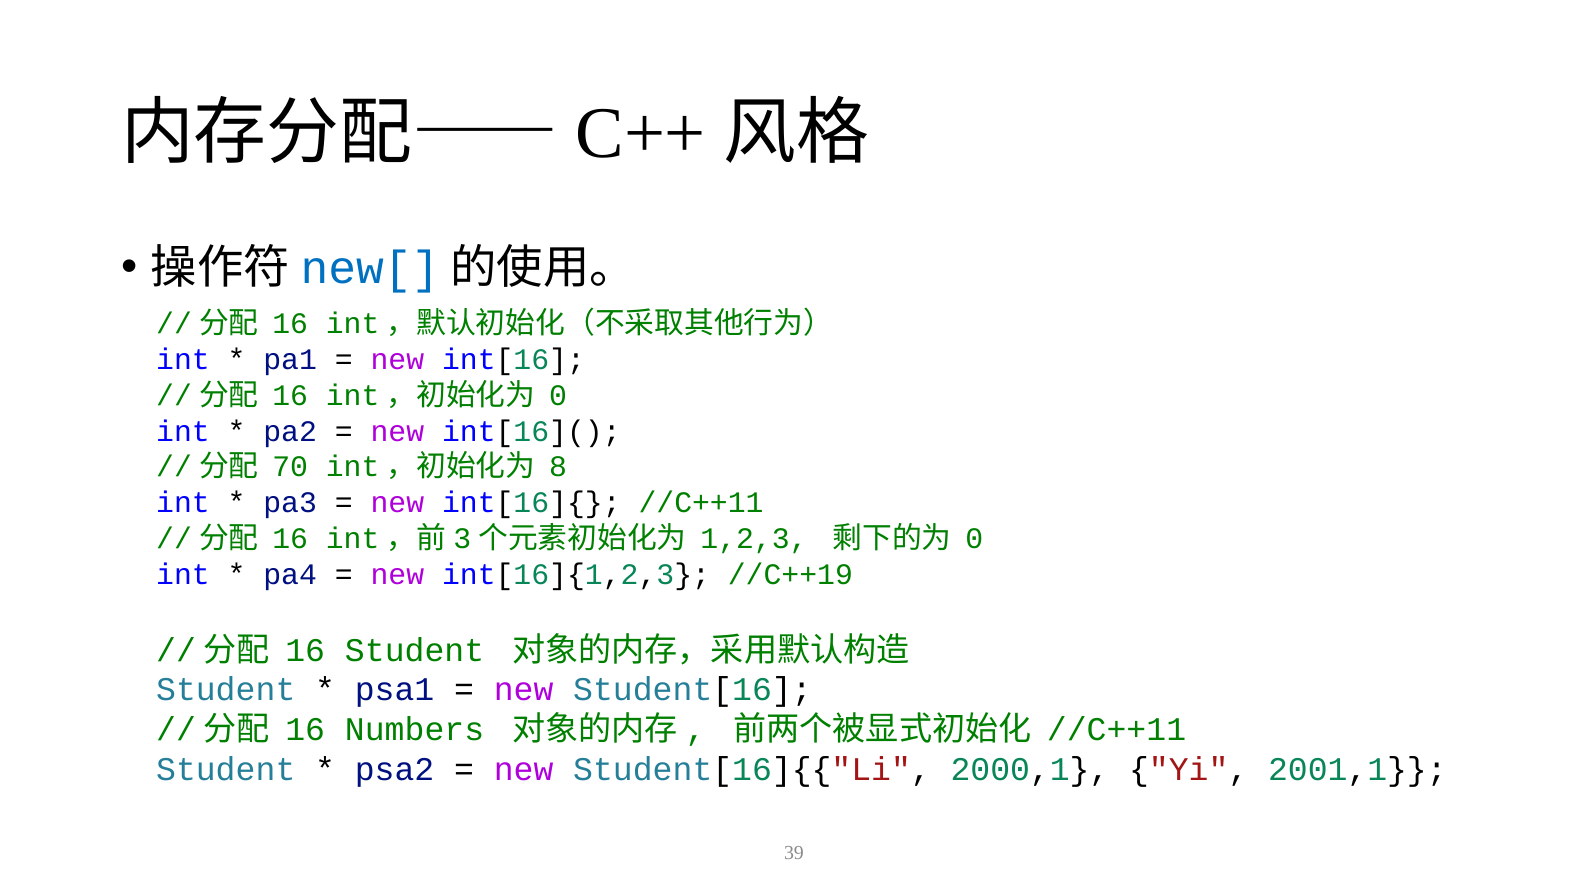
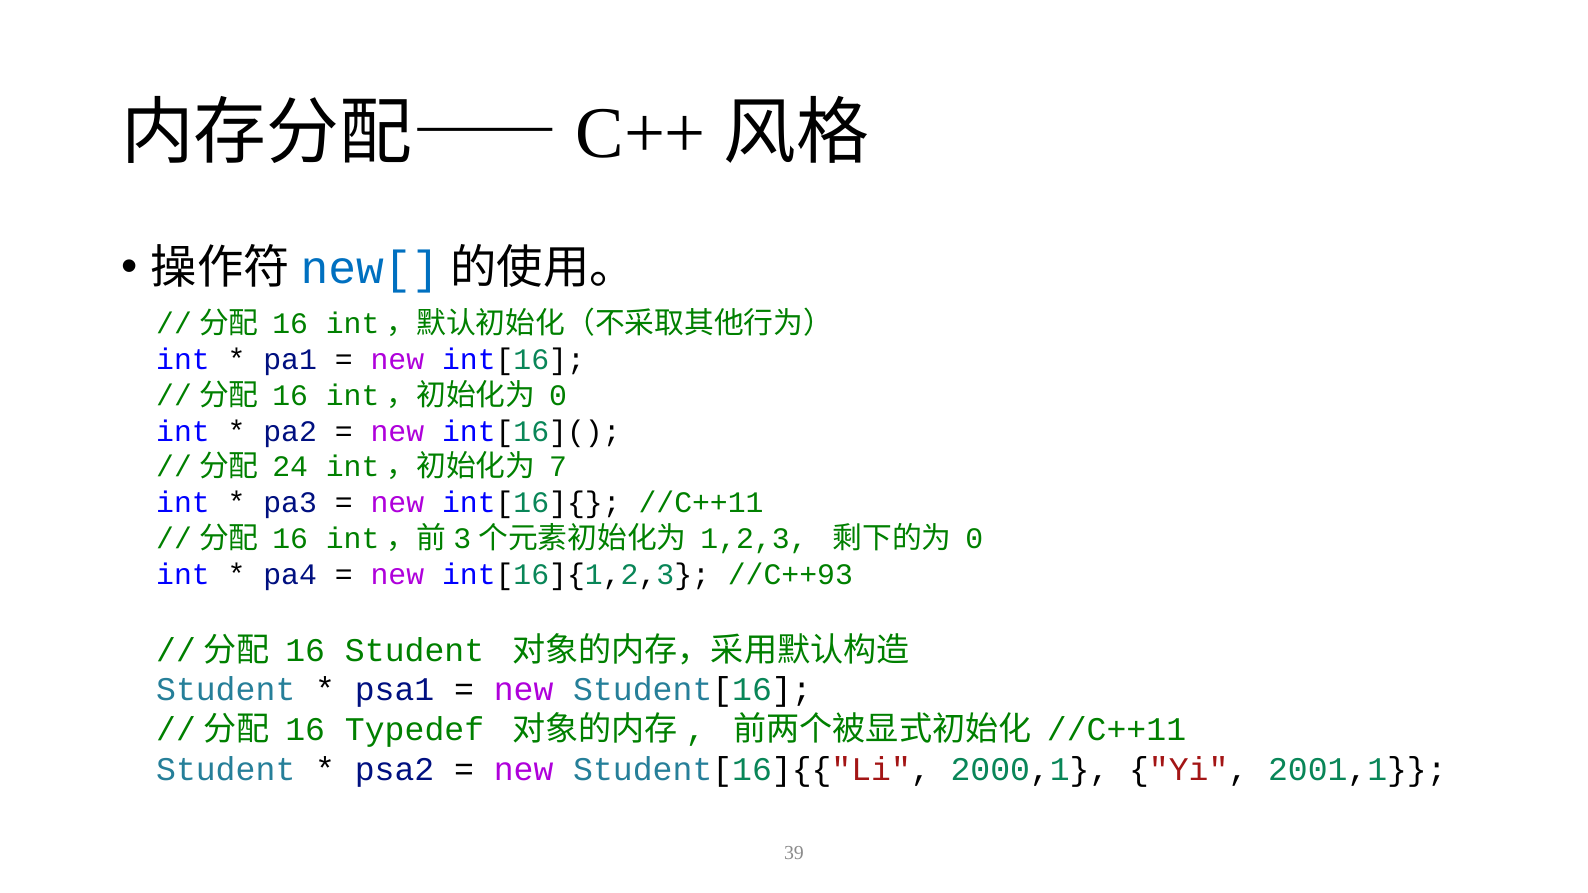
70: 70 -> 24
8: 8 -> 7
//C++19: //C++19 -> //C++93
Numbers: Numbers -> Typedef
